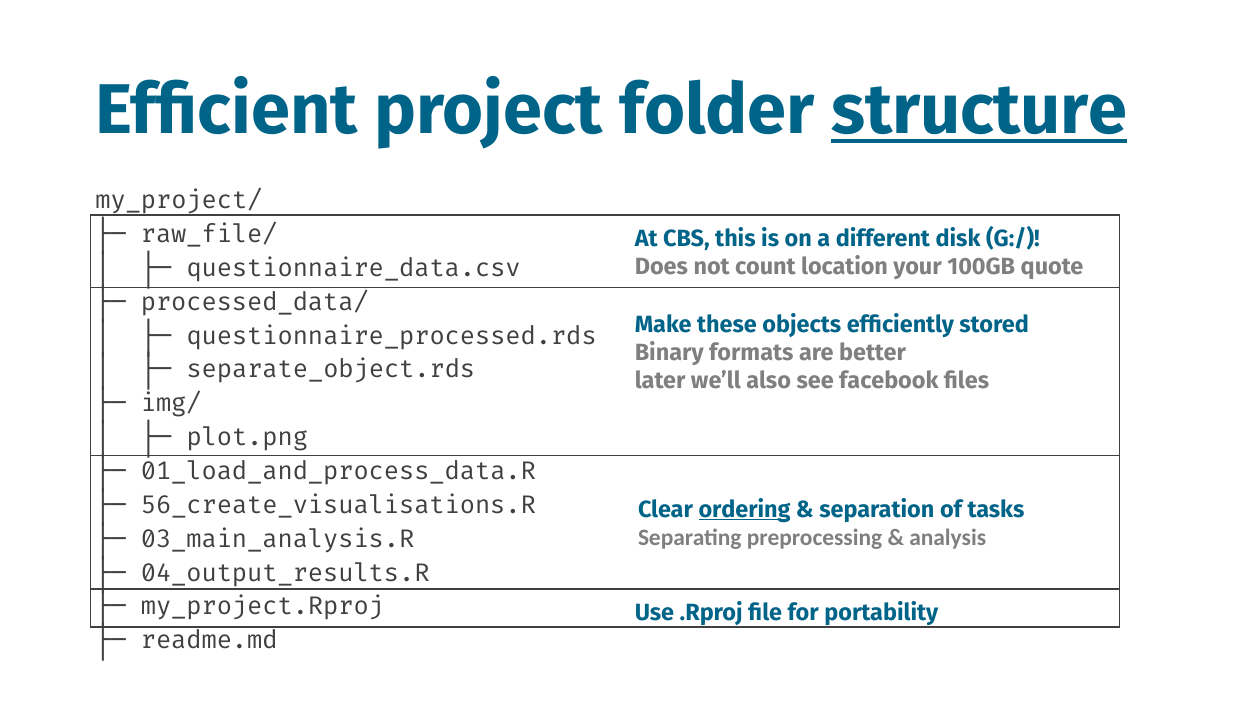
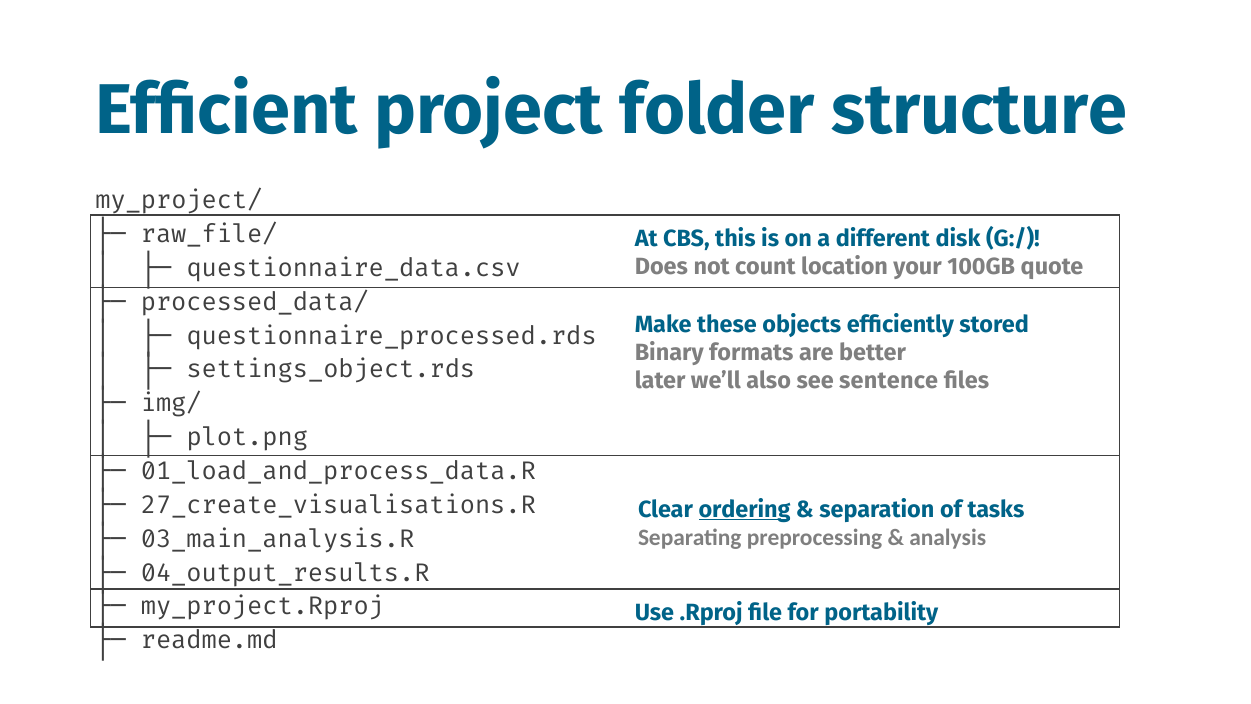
structure underline: present -> none
separate_object.rds: separate_object.rds -> settings_object.rds
facebook: facebook -> sentence
56_create_visualisations.R: 56_create_visualisations.R -> 27_create_visualisations.R
